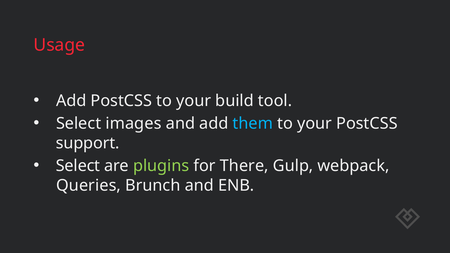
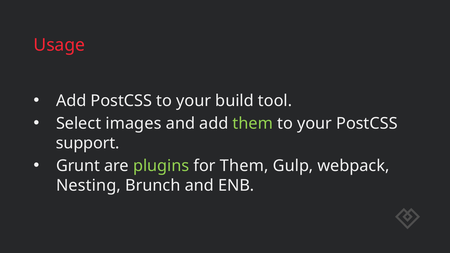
them at (253, 124) colour: light blue -> light green
Select at (78, 166): Select -> Grunt
for There: There -> Them
Queries: Queries -> Nesting
